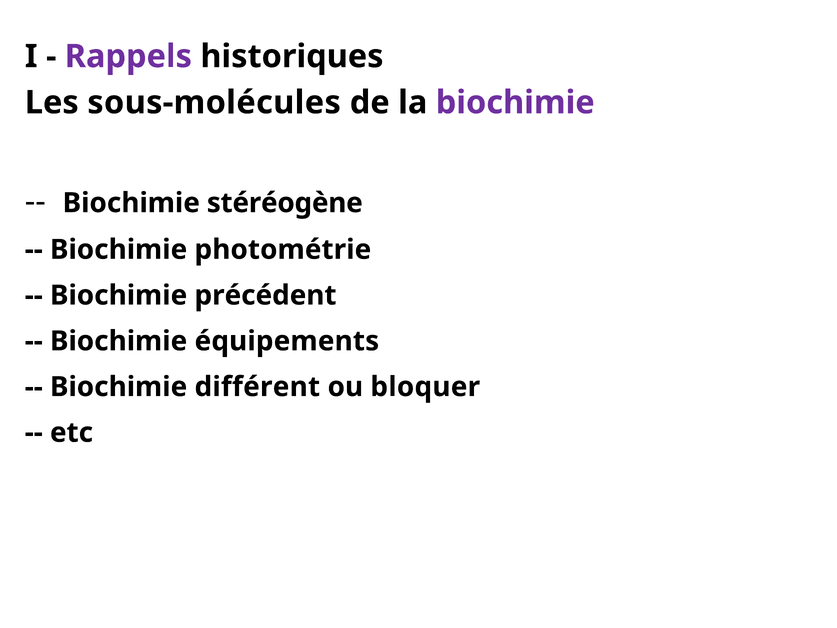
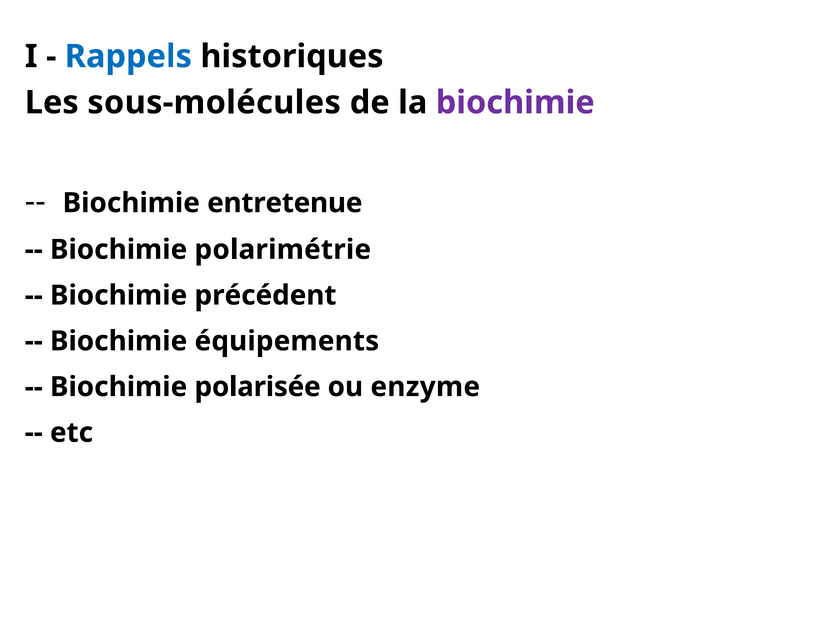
Rappels colour: purple -> blue
stéréogène: stéréogène -> entretenue
photométrie: photométrie -> polarimétrie
différent: différent -> polarisée
bloquer: bloquer -> enzyme
